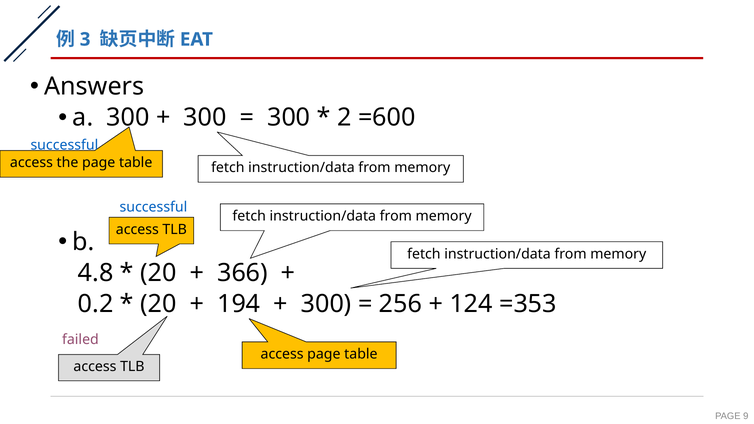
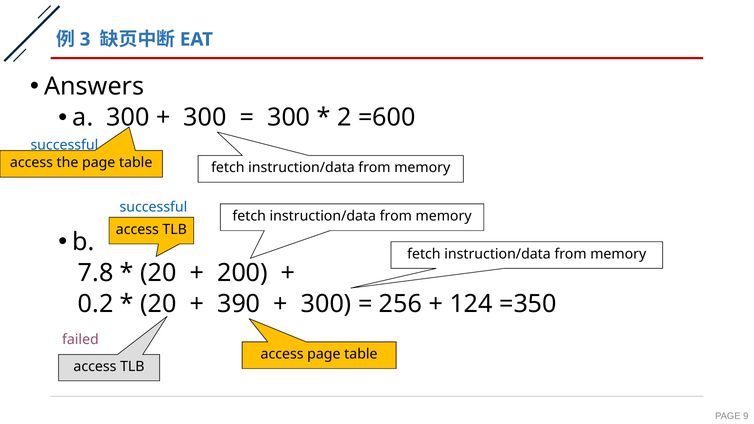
4.8: 4.8 -> 7.8
366: 366 -> 200
194: 194 -> 390
=353: =353 -> =350
